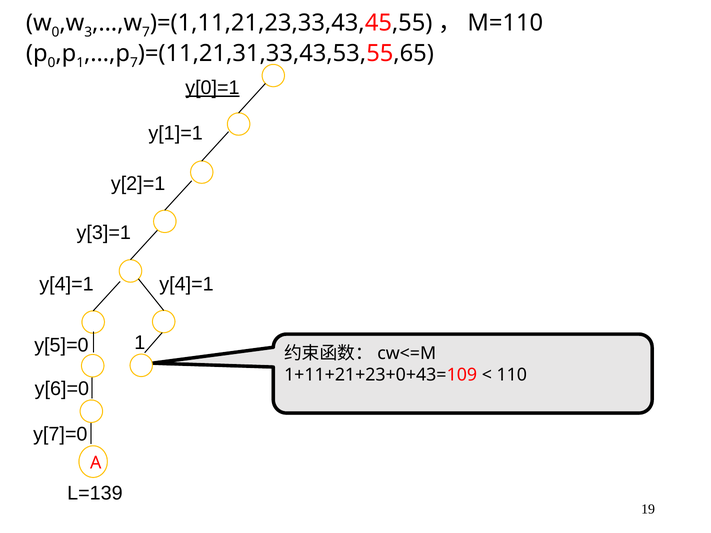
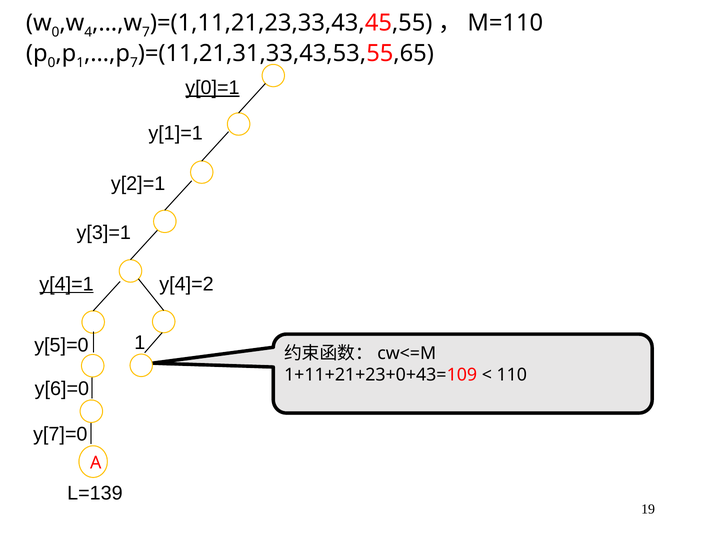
3: 3 -> 4
y[4]=1 at (186, 284): y[4]=1 -> y[4]=2
y[4]=1 at (66, 284) underline: none -> present
